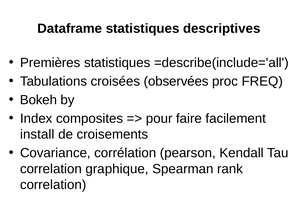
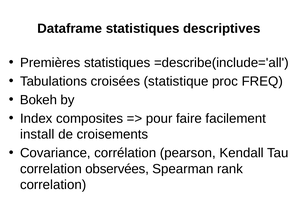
observées: observées -> statistique
graphique: graphique -> observées
